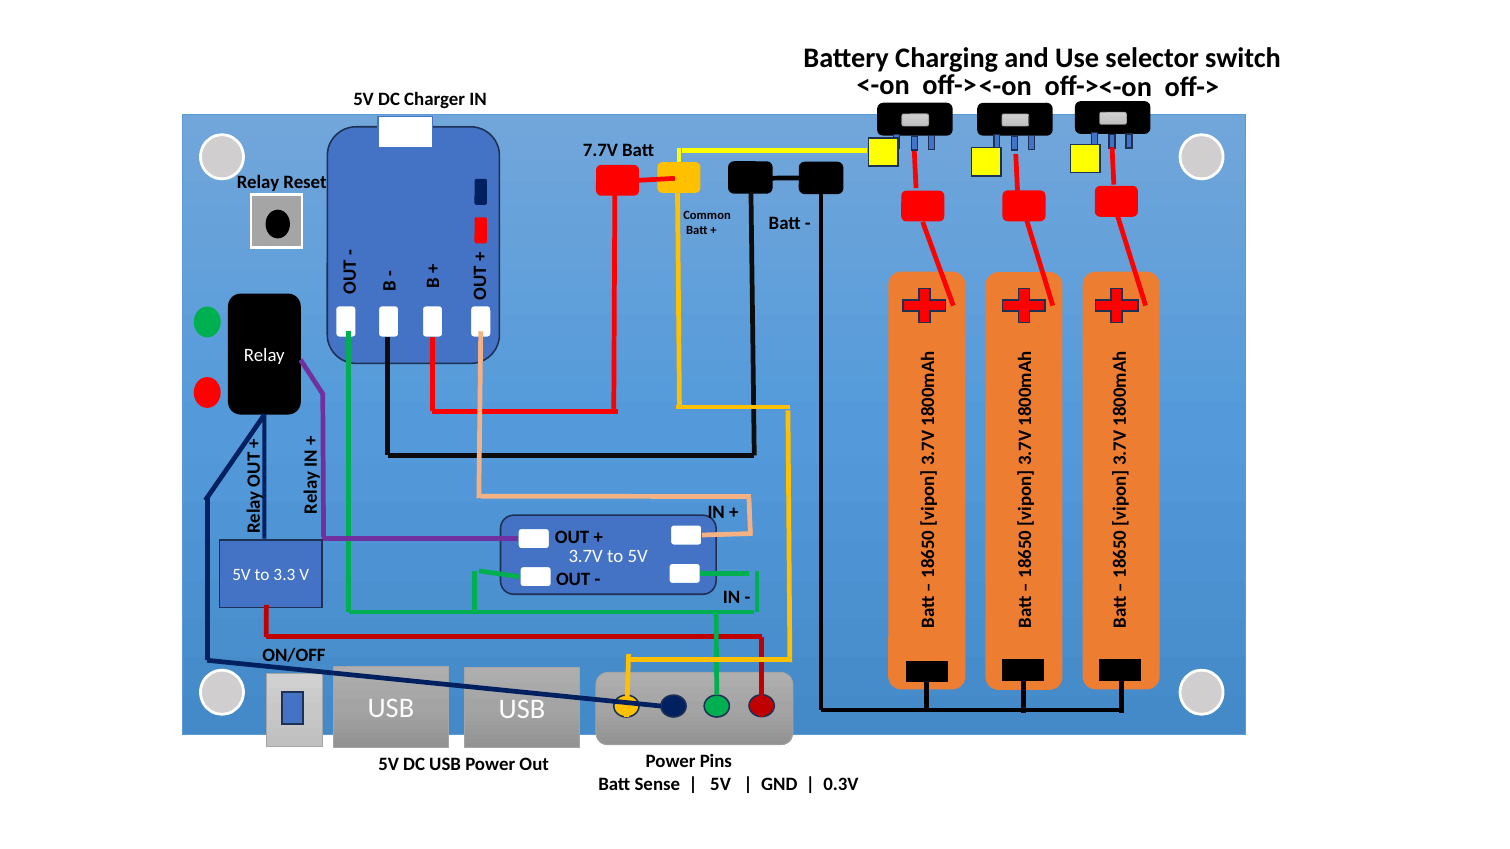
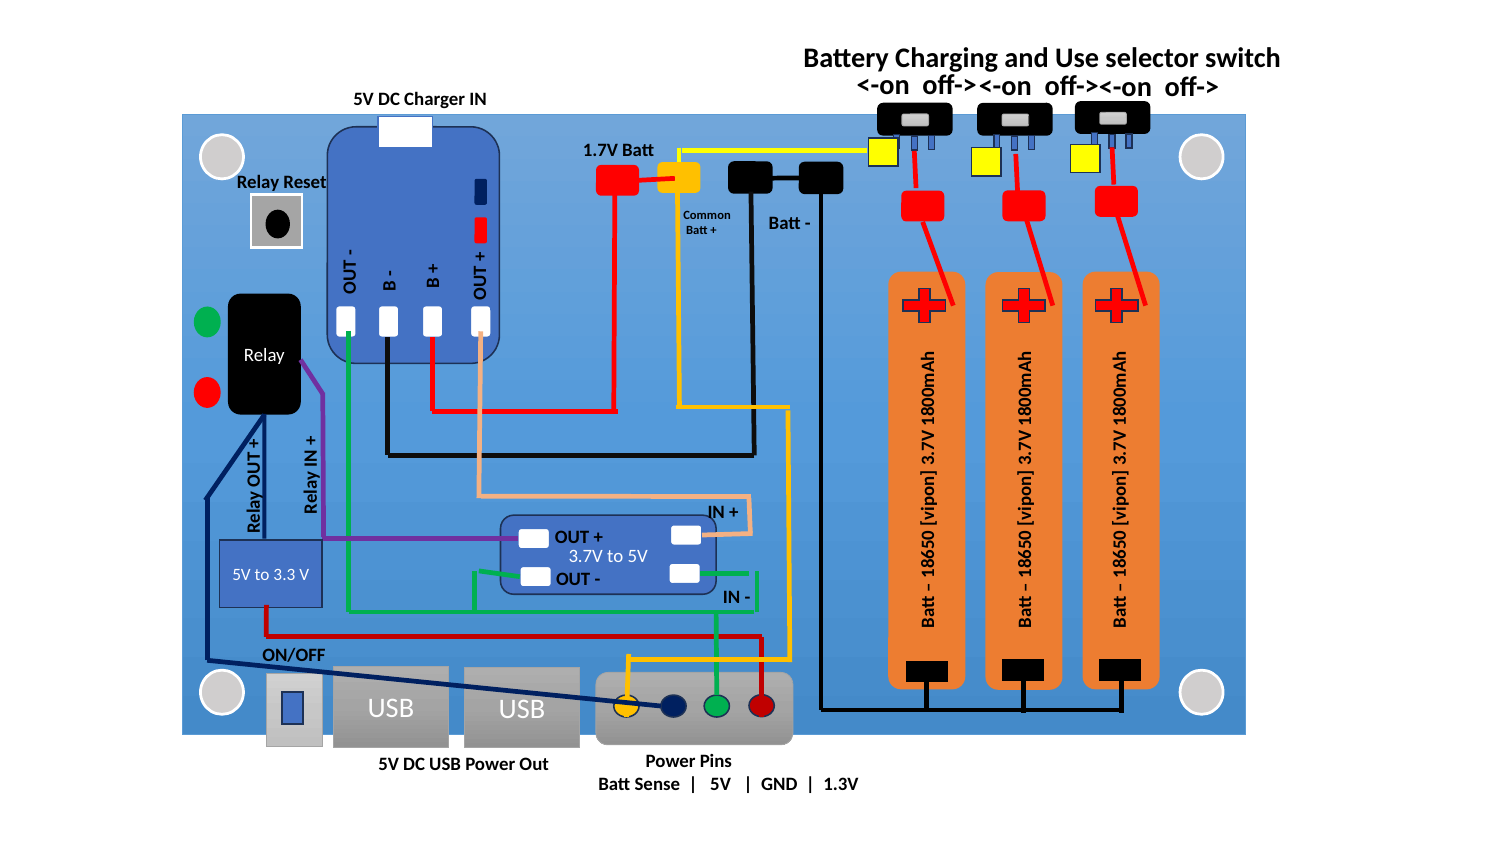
7.7V: 7.7V -> 1.7V
0.3V: 0.3V -> 1.3V
